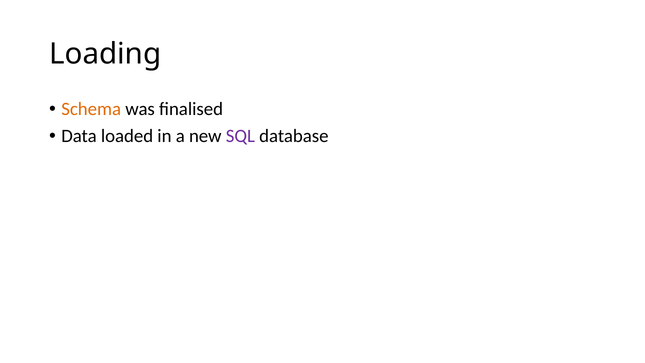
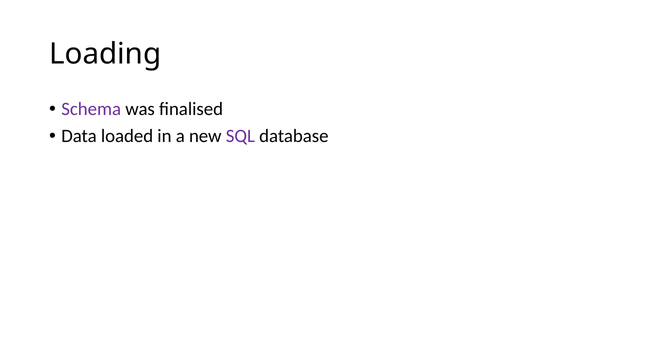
Schema colour: orange -> purple
